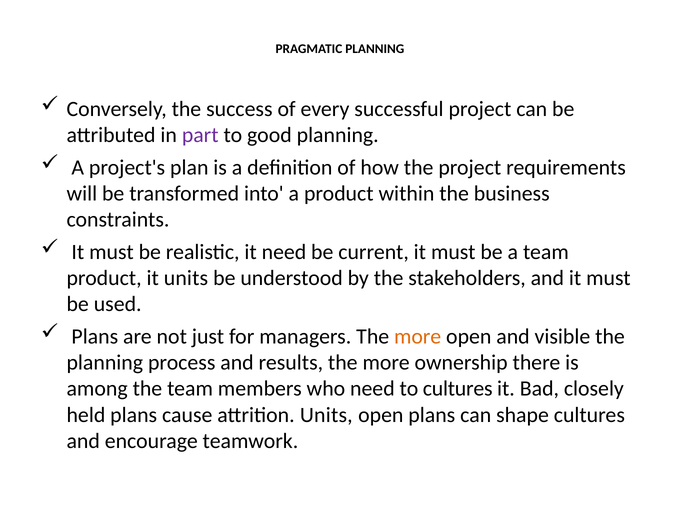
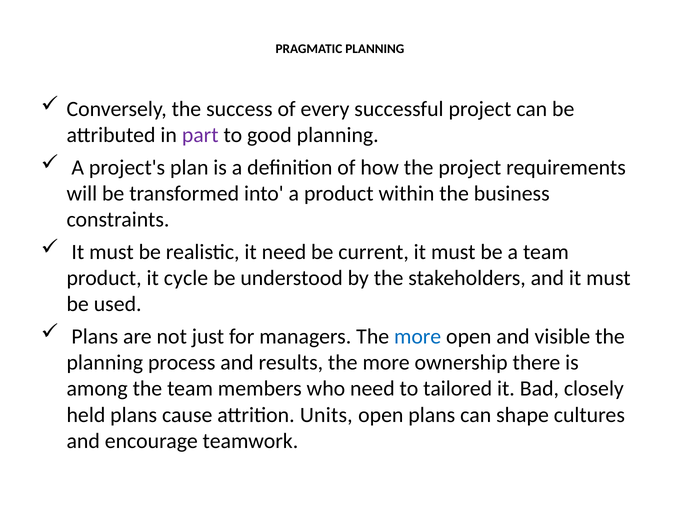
it units: units -> cycle
more at (418, 337) colour: orange -> blue
to cultures: cultures -> tailored
